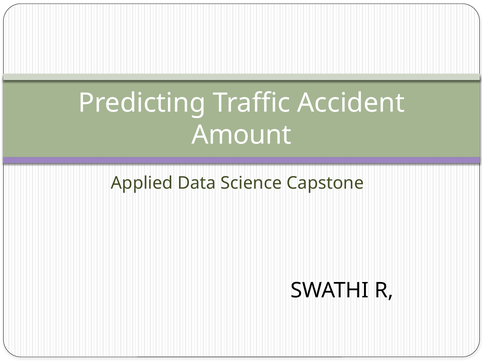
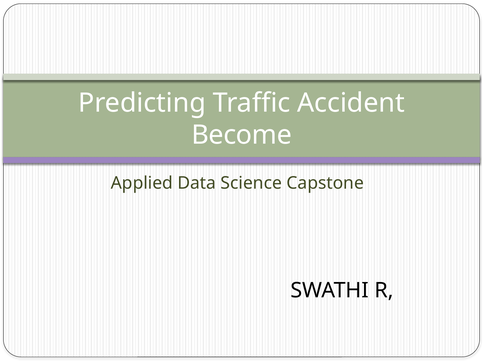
Amount: Amount -> Become
